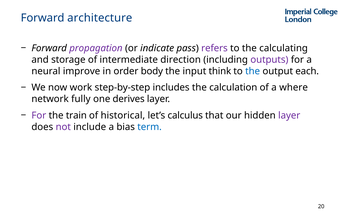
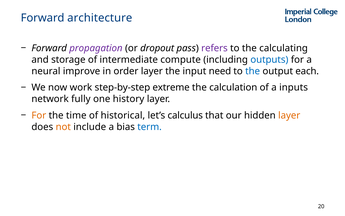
indicate: indicate -> dropout
direction: direction -> compute
outputs colour: purple -> blue
order body: body -> layer
think: think -> need
includes: includes -> extreme
where: where -> inputs
derives: derives -> history
For at (39, 115) colour: purple -> orange
train: train -> time
layer at (289, 115) colour: purple -> orange
not colour: purple -> orange
